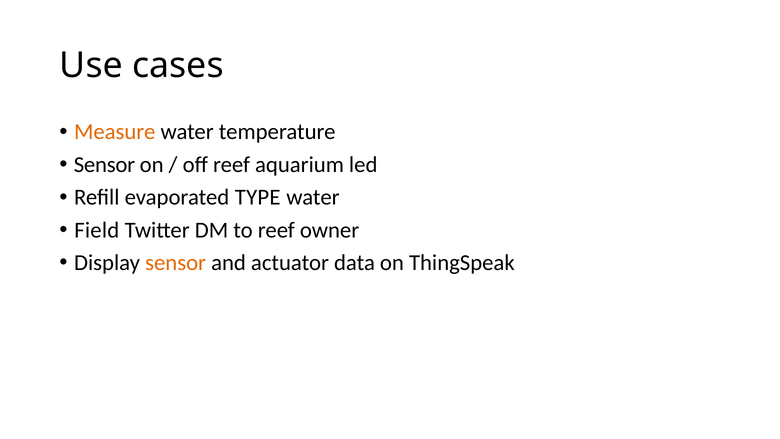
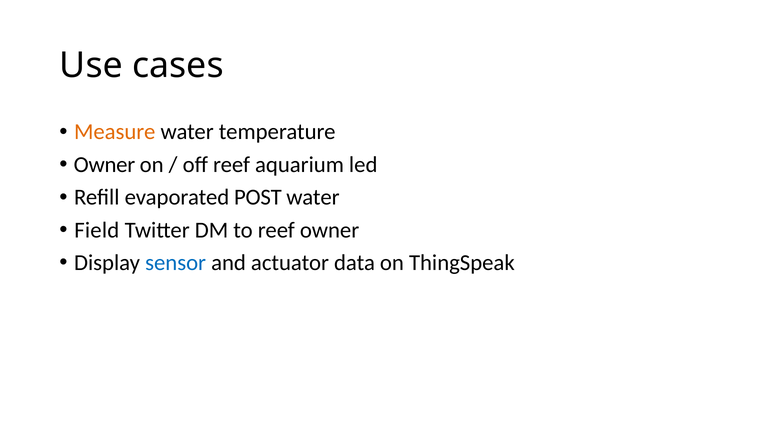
Sensor at (104, 165): Sensor -> Owner
TYPE: TYPE -> POST
sensor at (176, 263) colour: orange -> blue
